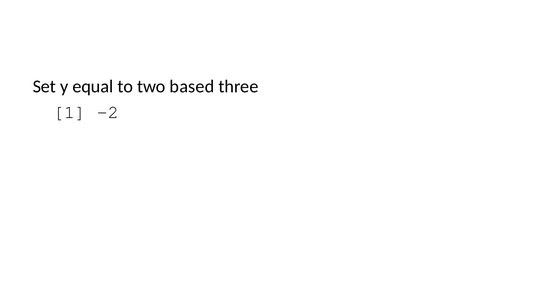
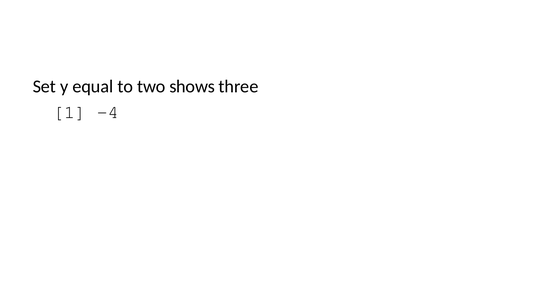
based: based -> shows
-2: -2 -> -4
